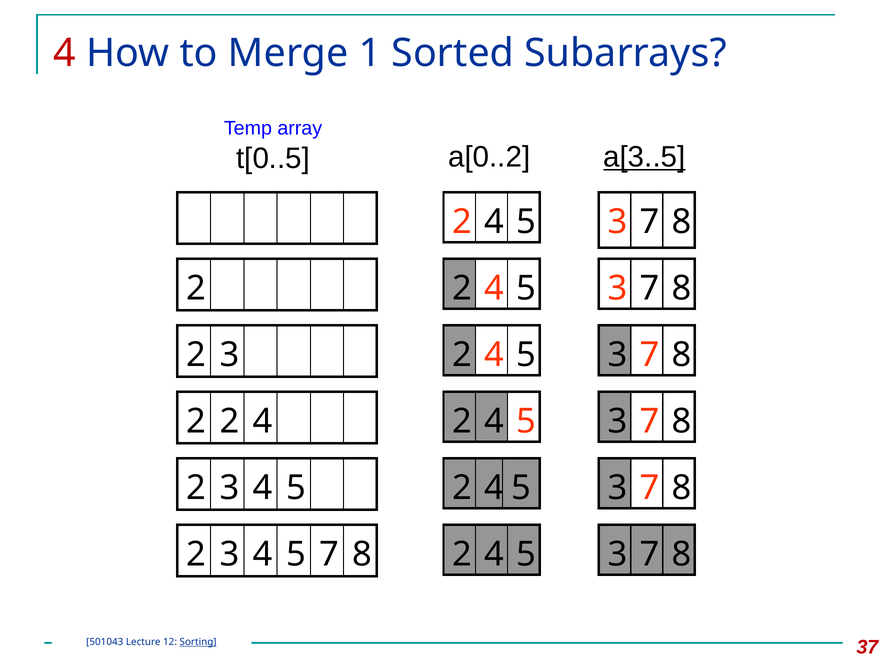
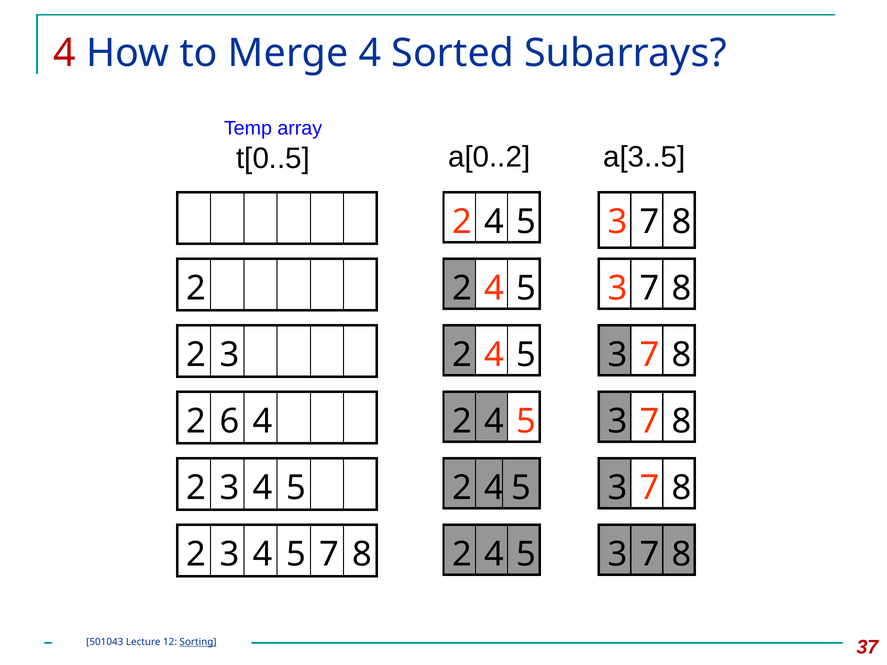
Merge 1: 1 -> 4
a[3..5 underline: present -> none
2 at (229, 422): 2 -> 6
